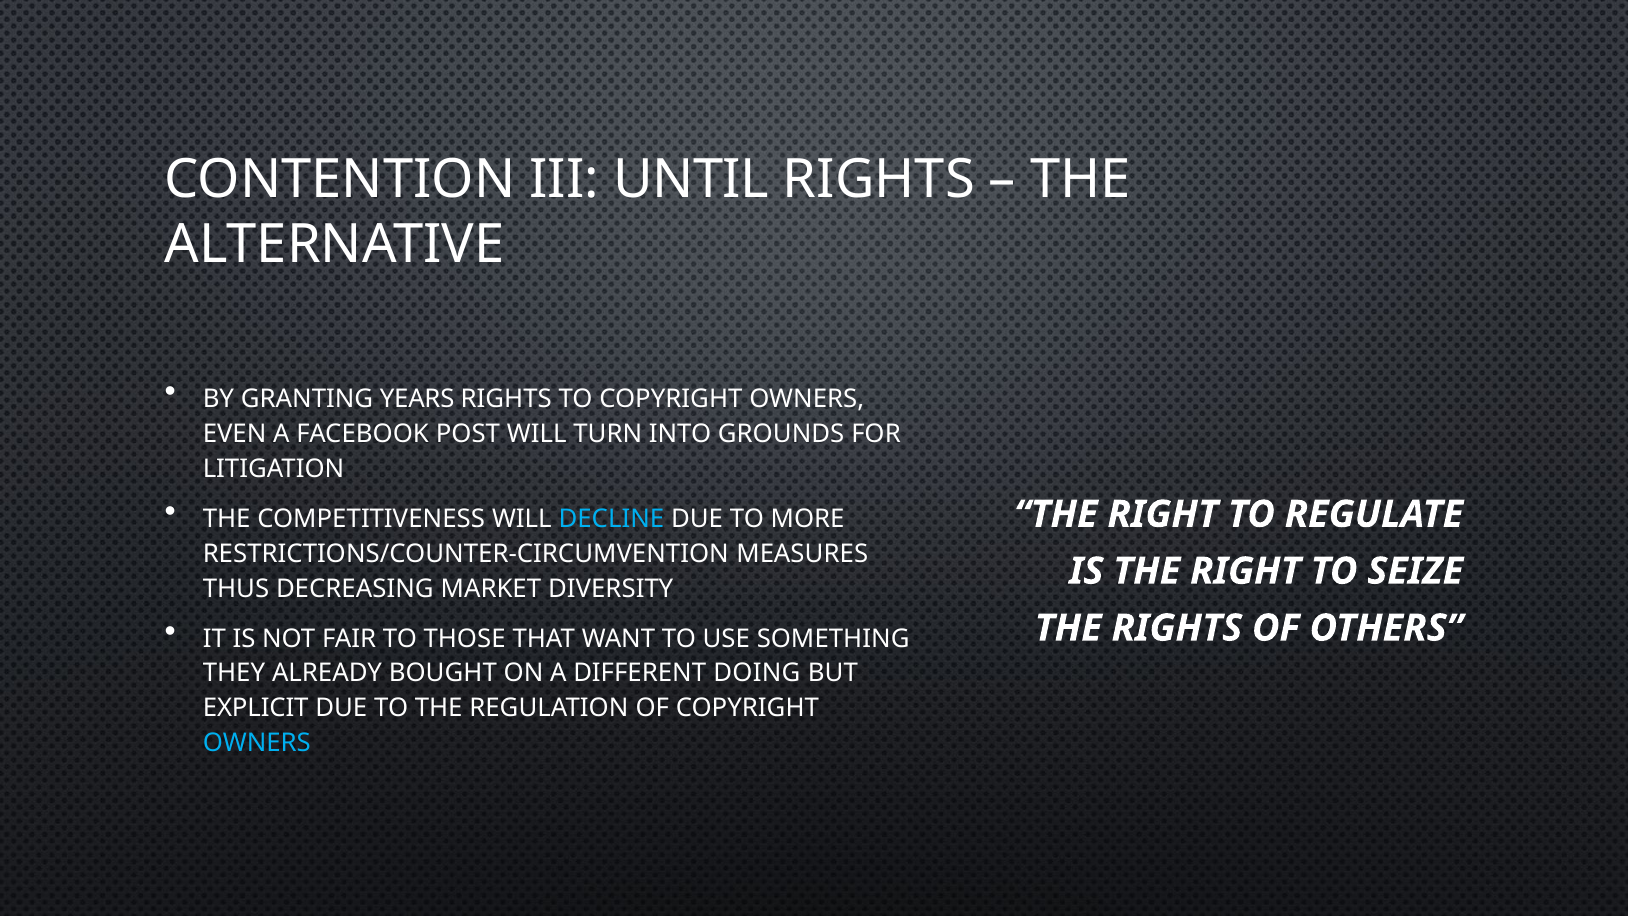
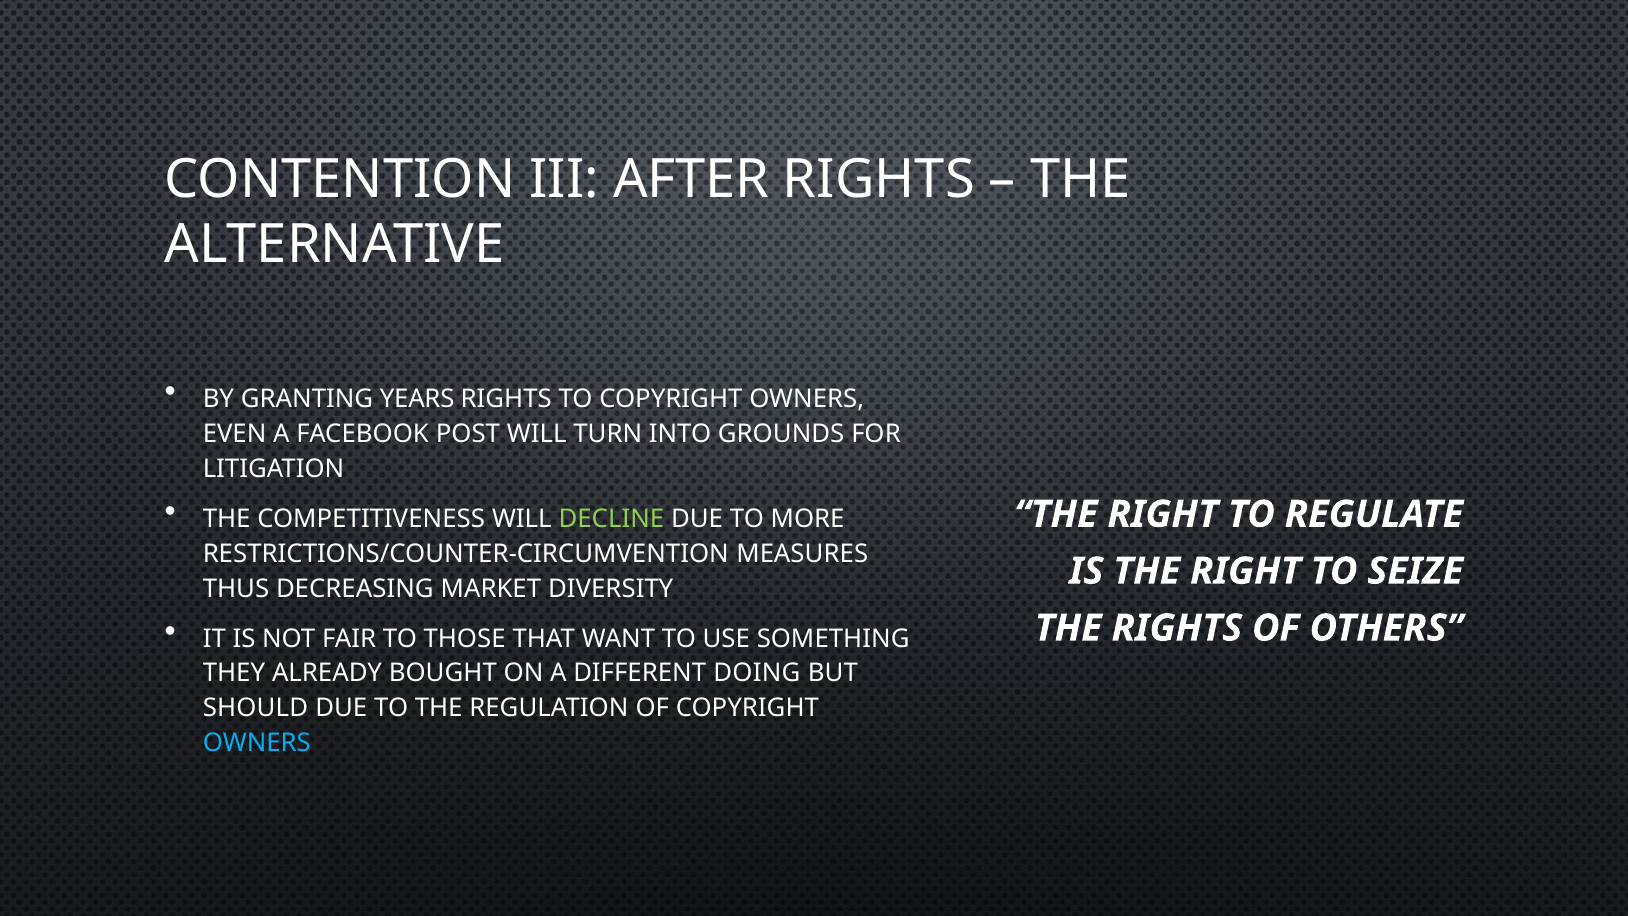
UNTIL: UNTIL -> AFTER
DECLINE colour: light blue -> light green
EXPLICIT: EXPLICIT -> SHOULD
